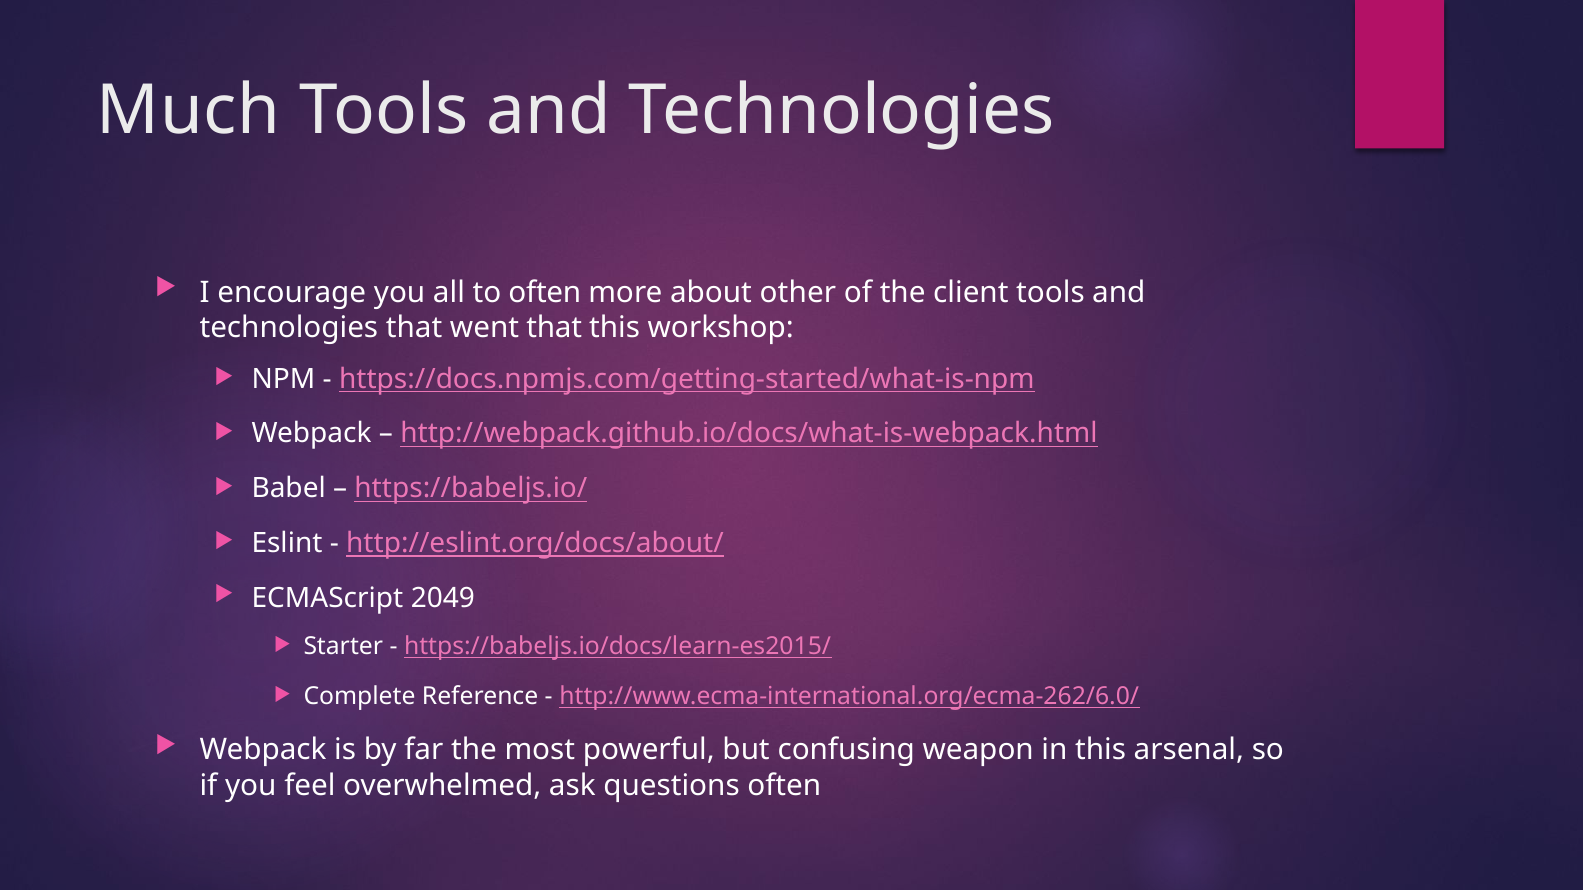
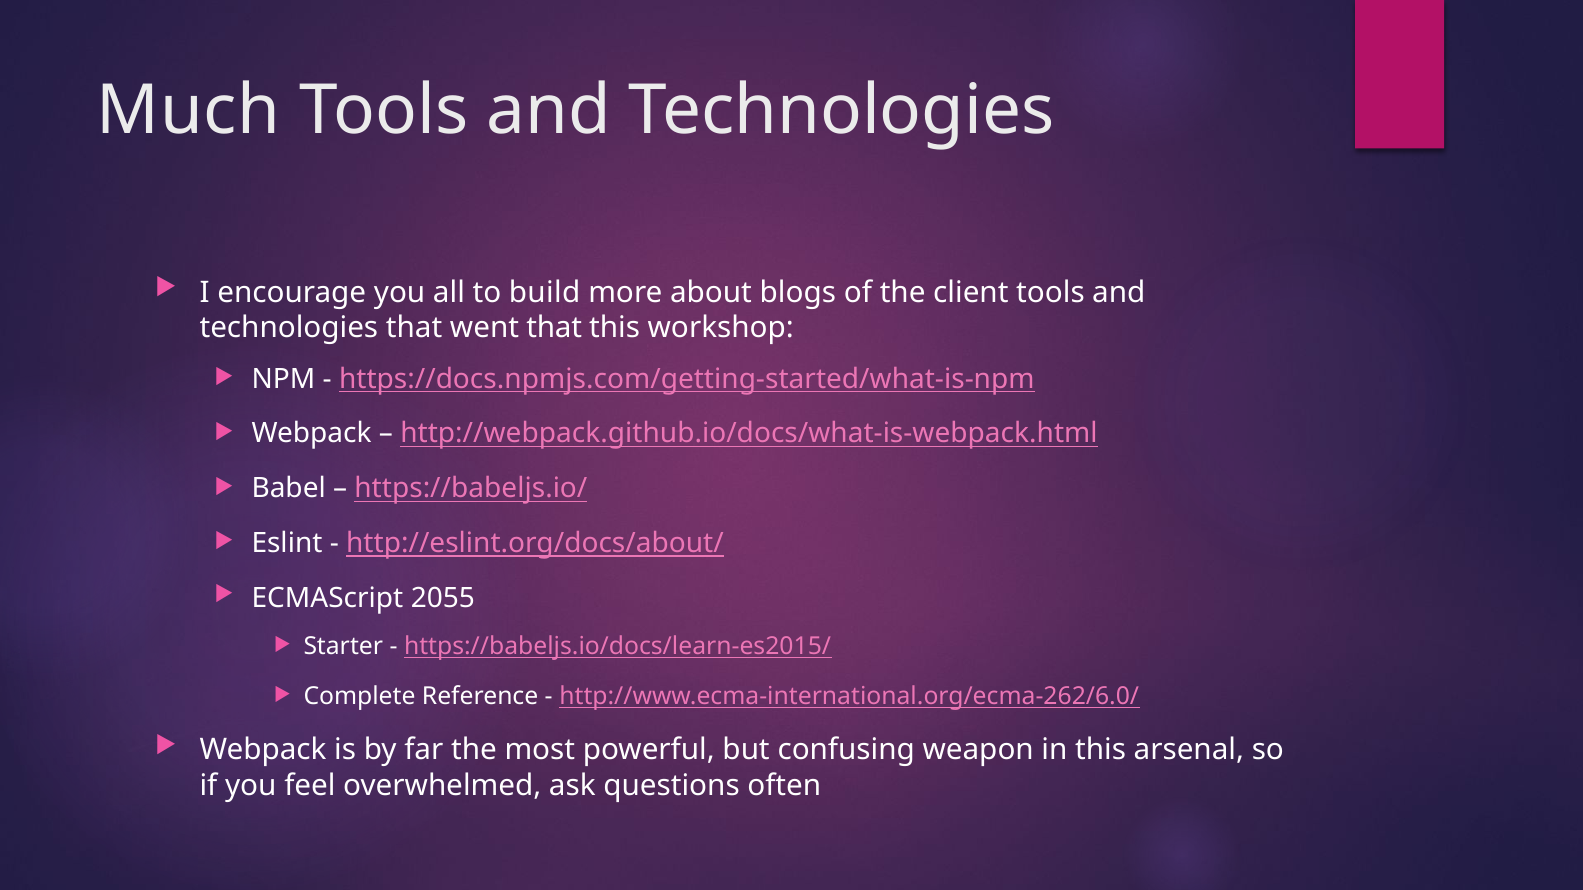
to often: often -> build
other: other -> blogs
2049: 2049 -> 2055
